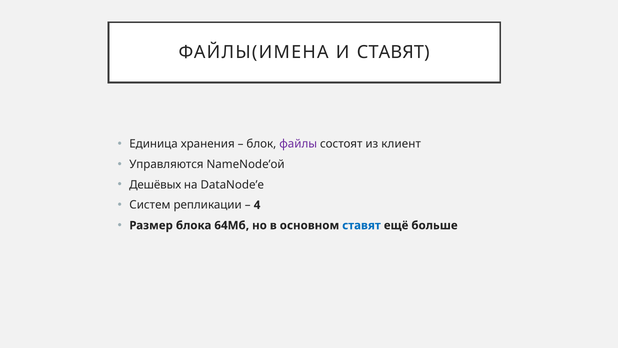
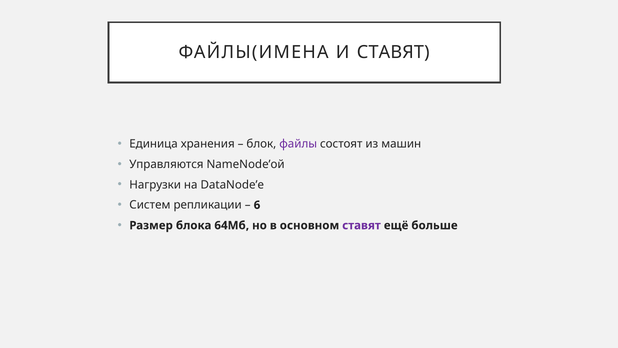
клиент: клиент -> машин
Дешёвых: Дешёвых -> Нагрузки
4: 4 -> 6
ставят at (361, 225) colour: blue -> purple
